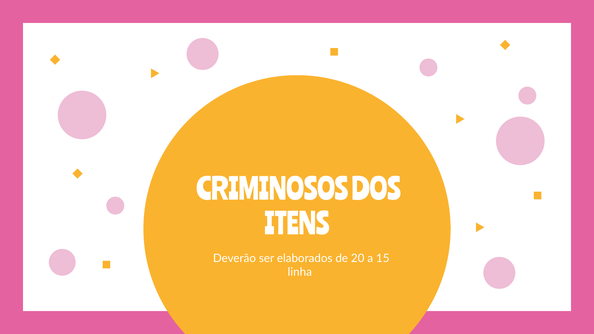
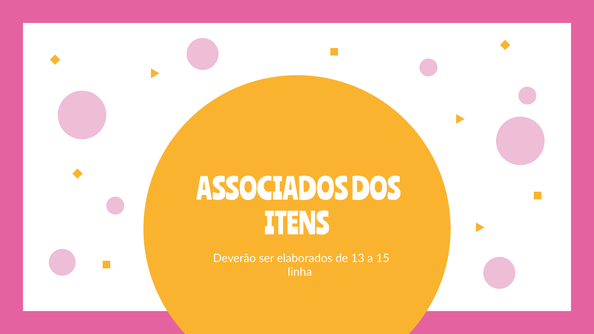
CRIMINOSOS: CRIMINOSOS -> ASSOCIADOS
20: 20 -> 13
